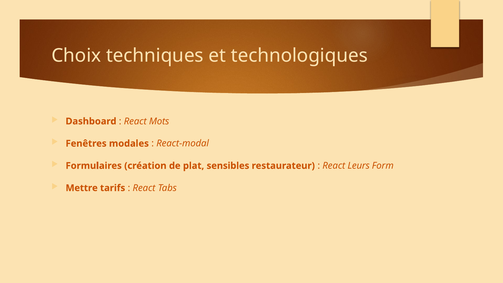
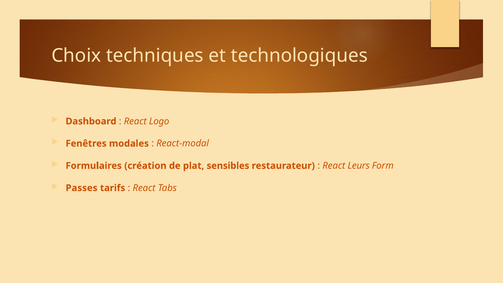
Mots: Mots -> Logo
Mettre: Mettre -> Passes
